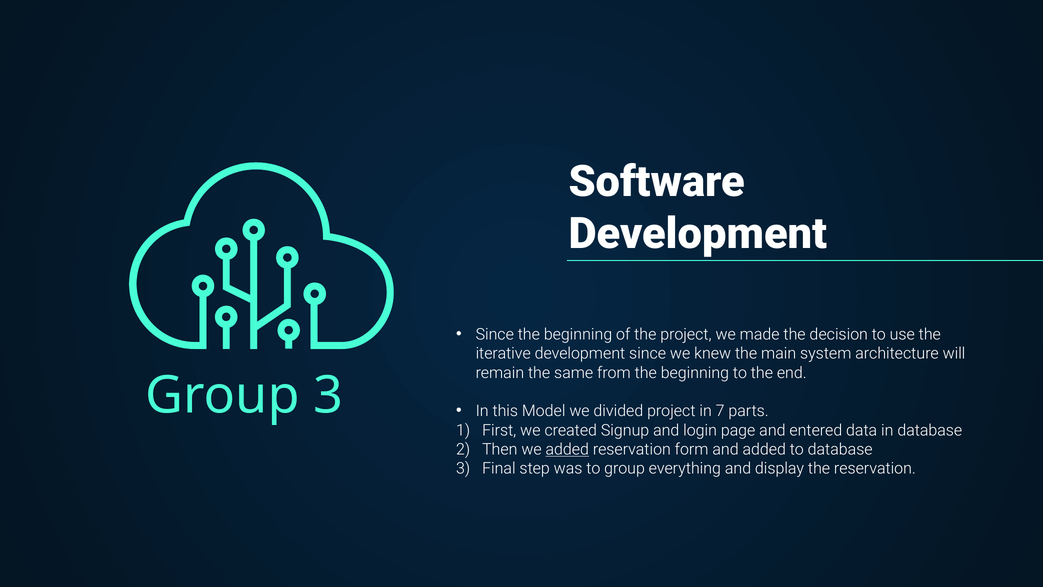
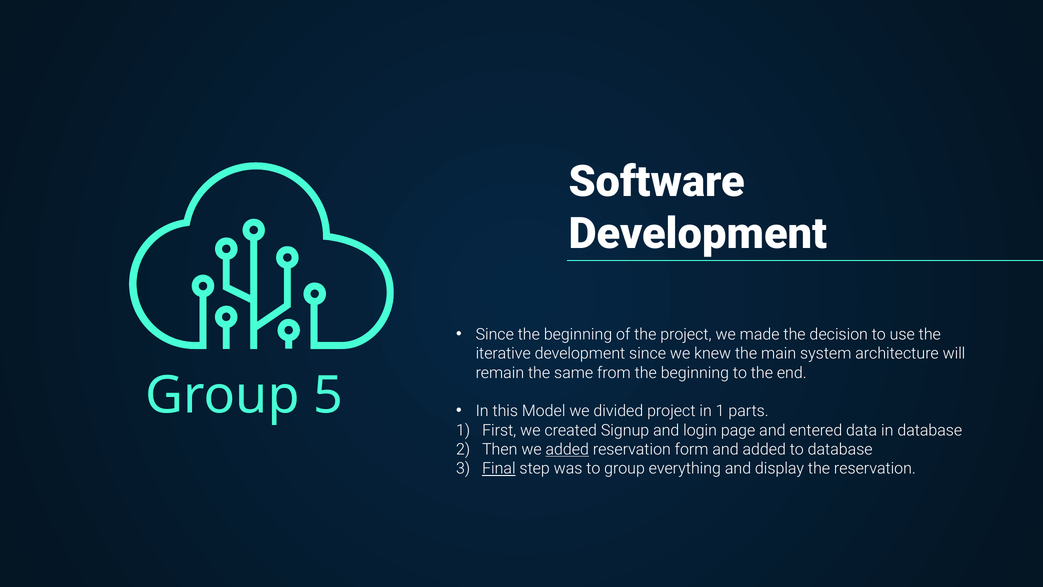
Group 3: 3 -> 5
in 7: 7 -> 1
Final underline: none -> present
